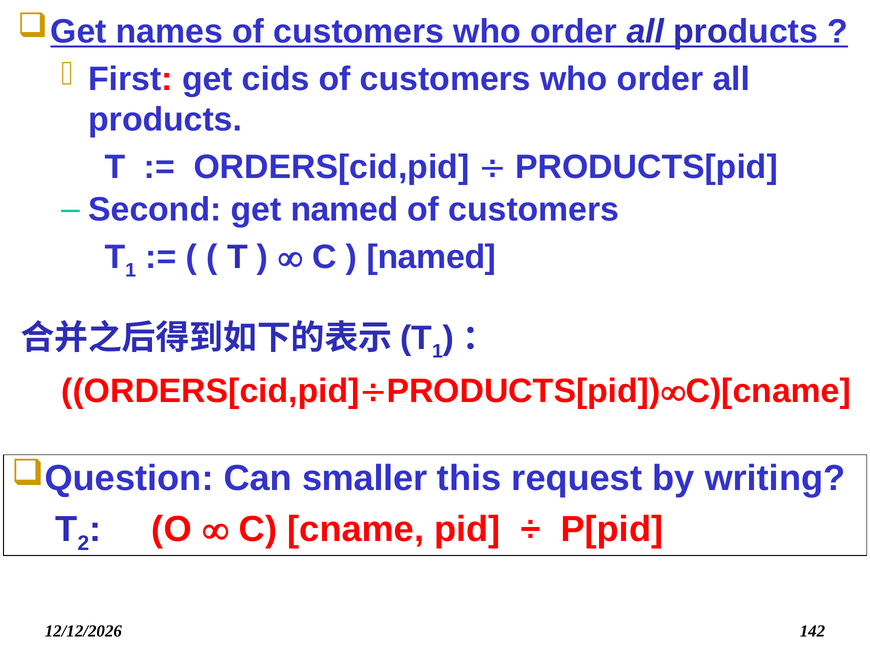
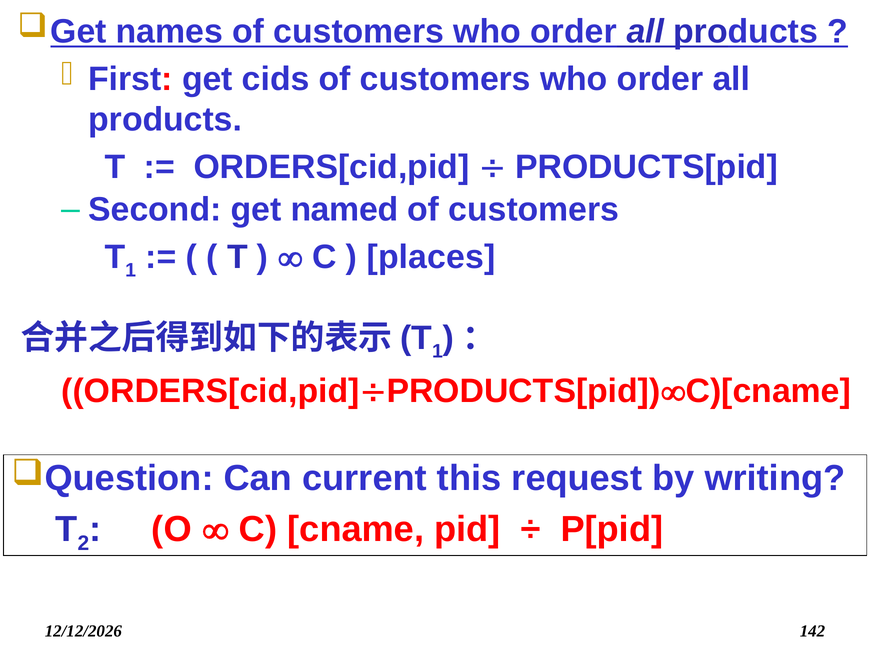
named at (431, 257): named -> places
smaller: smaller -> current
